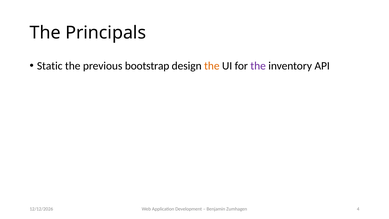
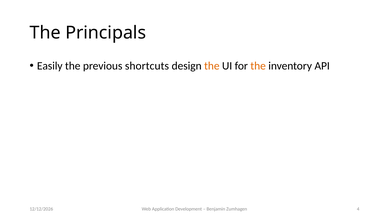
Static: Static -> Easily
bootstrap: bootstrap -> shortcuts
the at (258, 66) colour: purple -> orange
